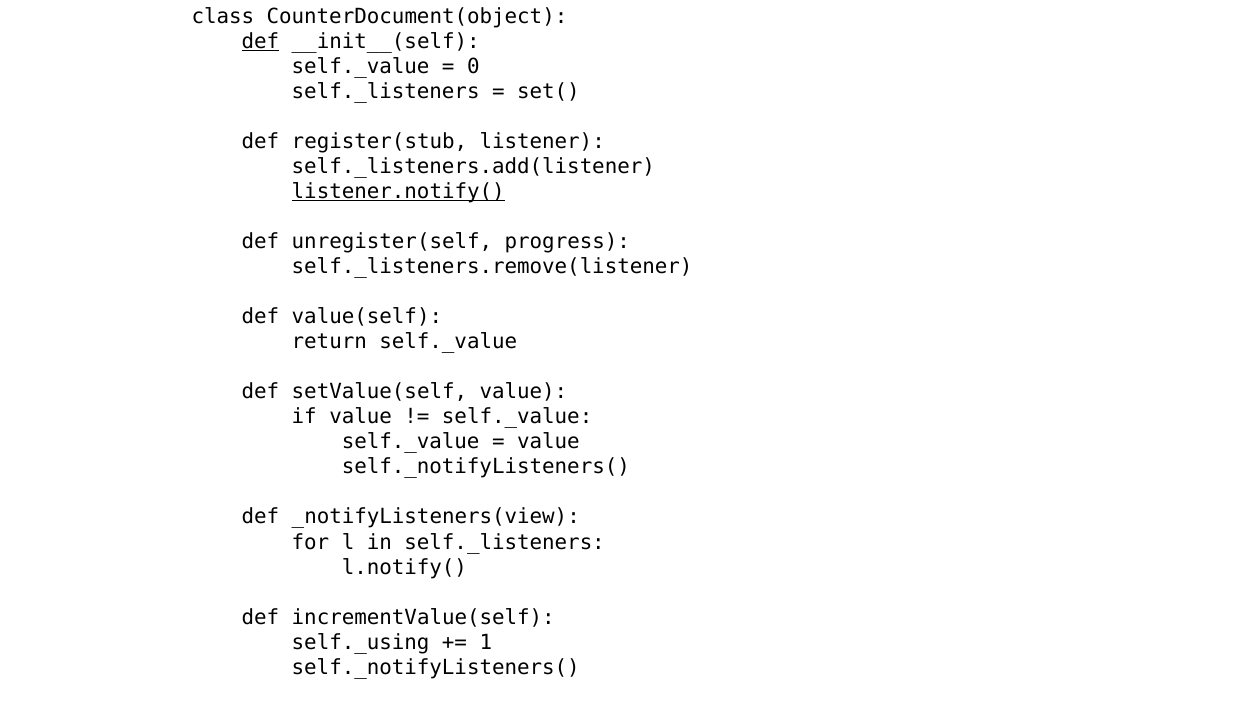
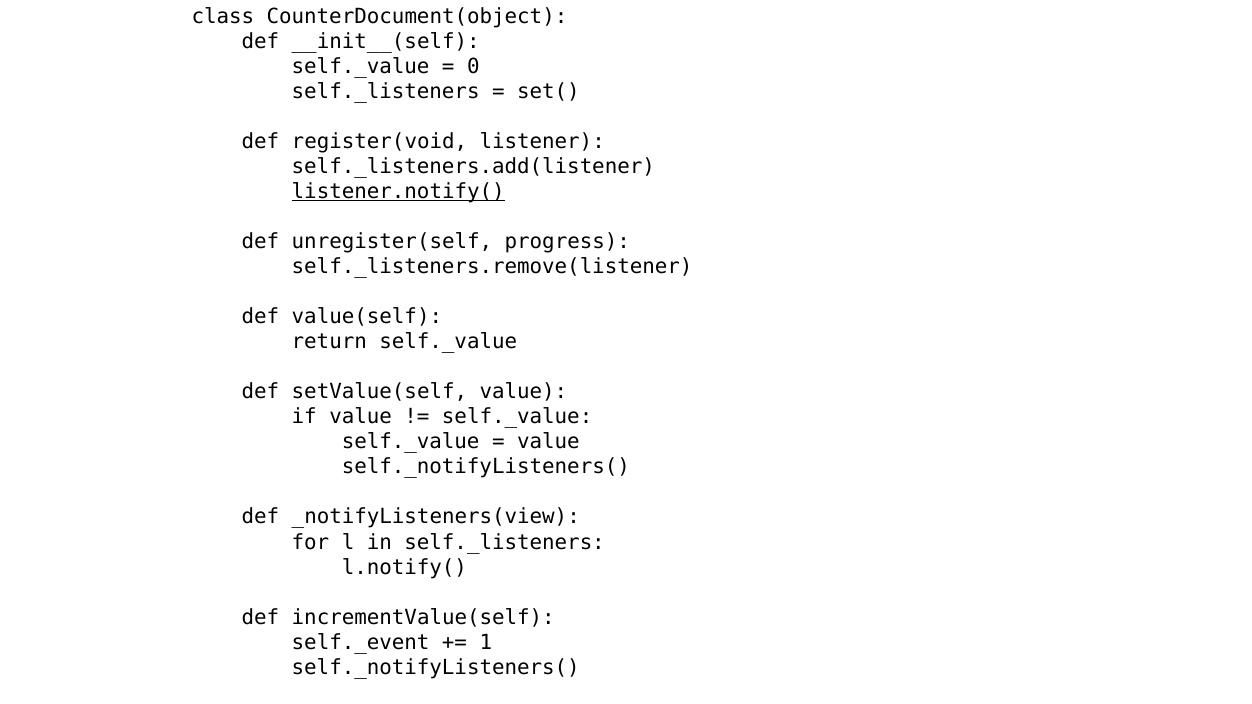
def at (260, 42) underline: present -> none
register(stub: register(stub -> register(void
self._using: self._using -> self._event
